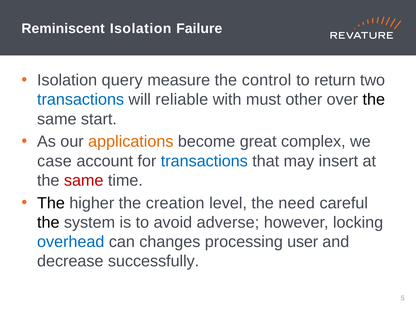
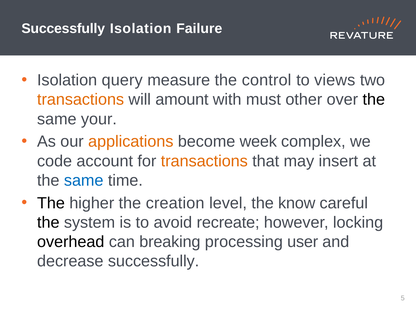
Reminiscent at (63, 29): Reminiscent -> Successfully
return: return -> views
transactions at (81, 100) colour: blue -> orange
reliable: reliable -> amount
start: start -> your
great: great -> week
case: case -> code
transactions at (204, 161) colour: blue -> orange
same at (84, 180) colour: red -> blue
need: need -> know
adverse: adverse -> recreate
overhead colour: blue -> black
changes: changes -> breaking
